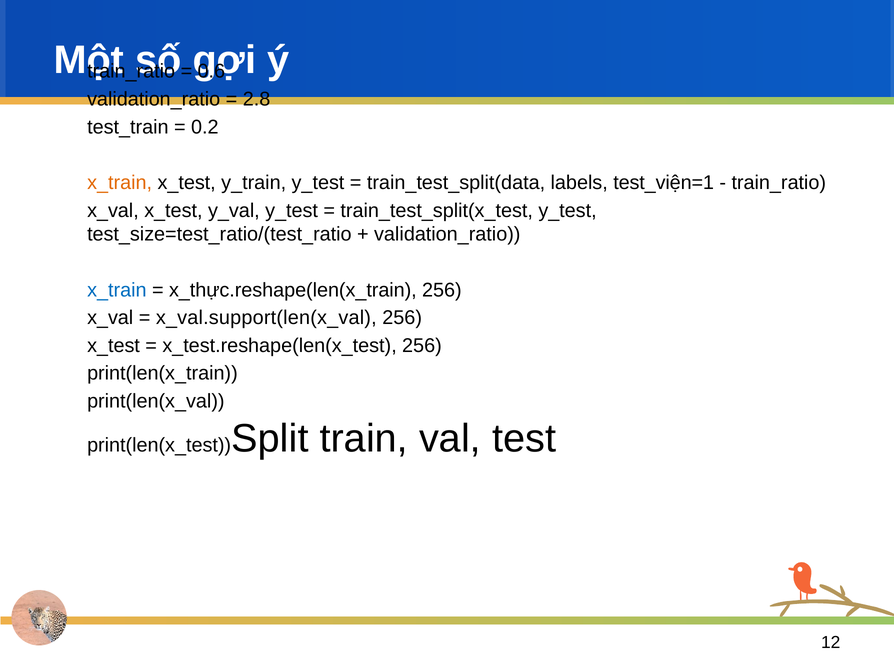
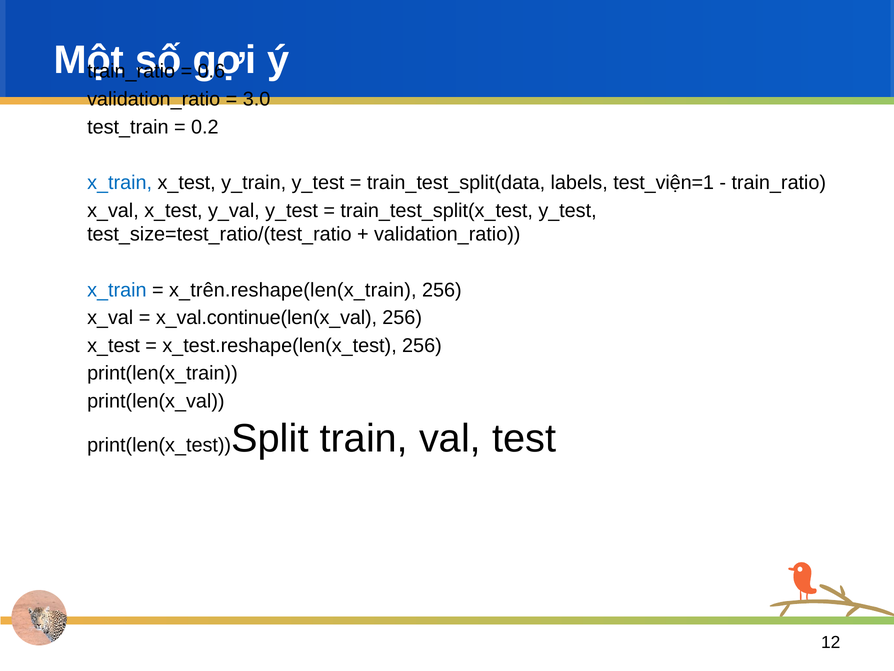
2.8: 2.8 -> 3.0
x_train at (120, 182) colour: orange -> blue
x_thực.reshape(len(x_train: x_thực.reshape(len(x_train -> x_trên.reshape(len(x_train
x_val.support(len(x_val: x_val.support(len(x_val -> x_val.continue(len(x_val
